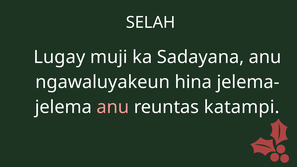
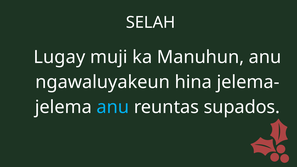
Sadayana: Sadayana -> Manuhun
anu at (113, 107) colour: pink -> light blue
katampi: katampi -> supados
